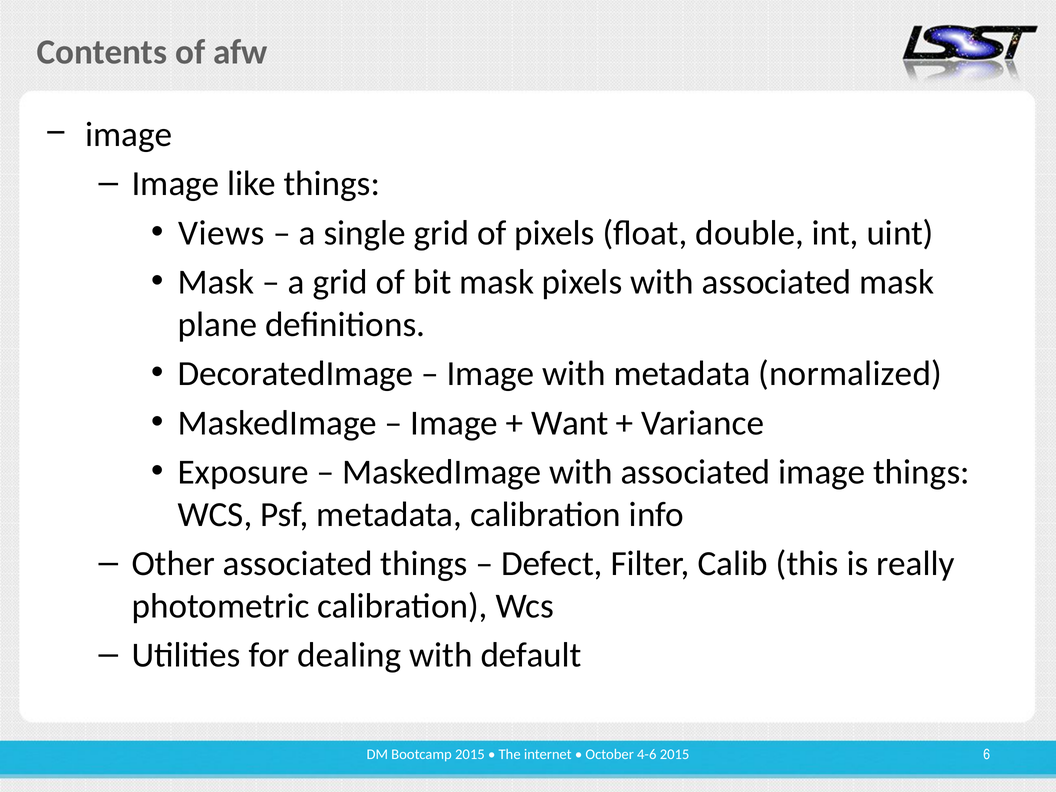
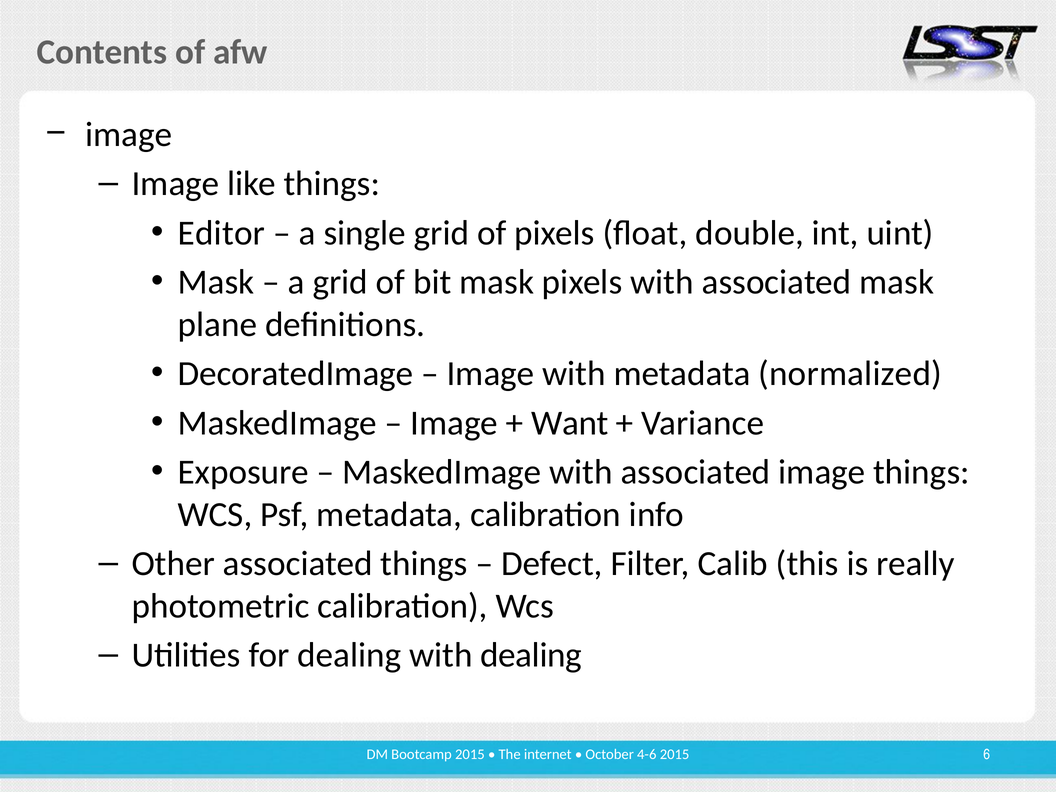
Views: Views -> Editor
with default: default -> dealing
